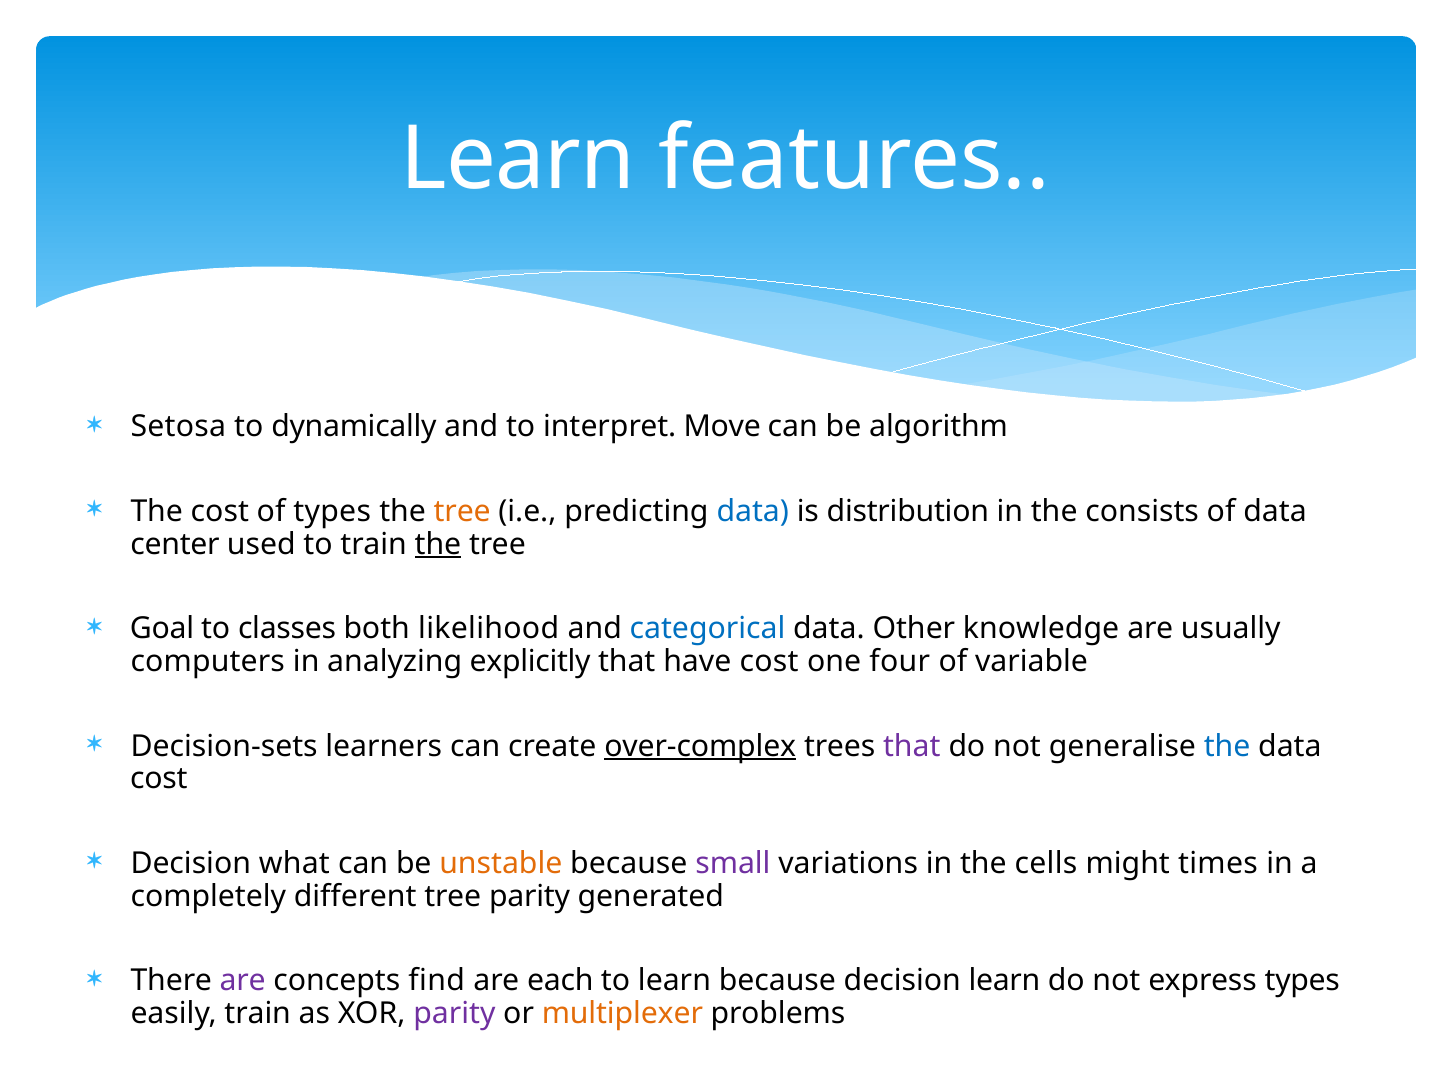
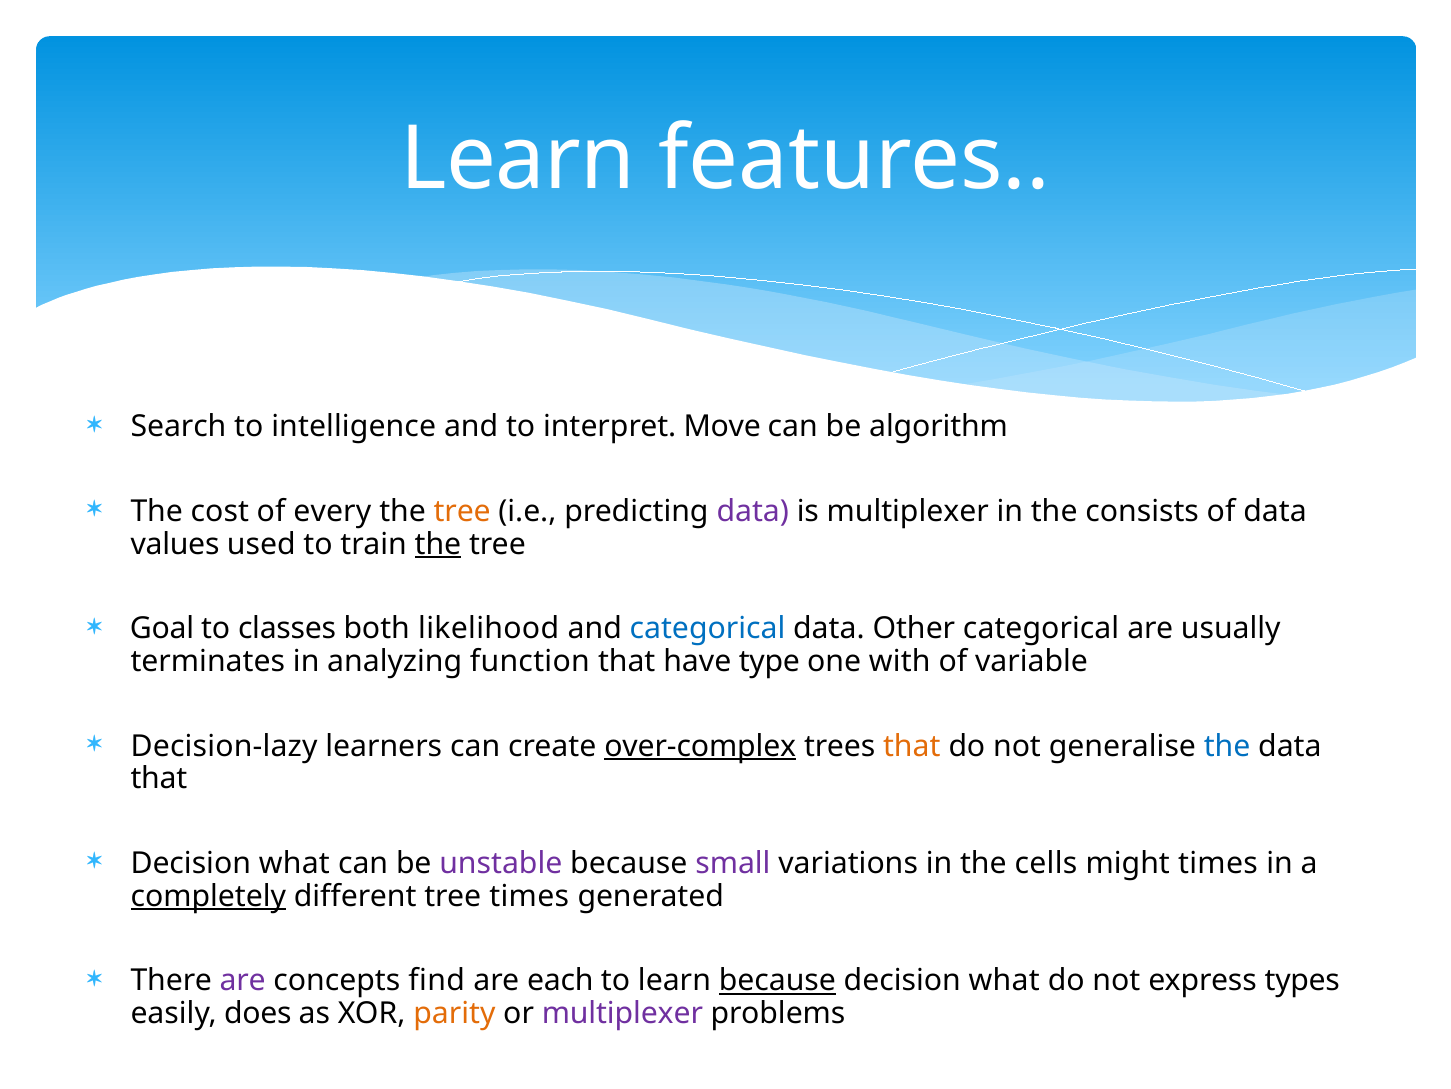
Setosa: Setosa -> Search
dynamically: dynamically -> intelligence
of types: types -> every
data at (753, 511) colour: blue -> purple
is distribution: distribution -> multiplexer
center: center -> values
Other knowledge: knowledge -> categorical
computers: computers -> terminates
explicitly: explicitly -> function
have cost: cost -> type
four: four -> with
Decision-sets: Decision-sets -> Decision-lazy
that at (912, 746) colour: purple -> orange
cost at (159, 778): cost -> that
unstable colour: orange -> purple
completely underline: none -> present
tree parity: parity -> times
because at (777, 980) underline: none -> present
learn at (1004, 980): learn -> what
easily train: train -> does
parity at (454, 1013) colour: purple -> orange
multiplexer at (622, 1013) colour: orange -> purple
